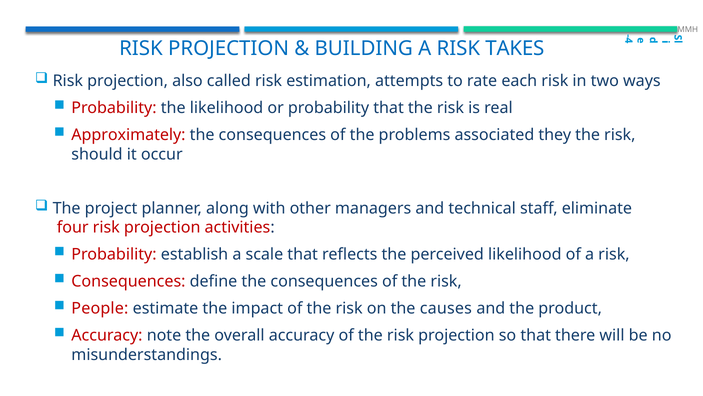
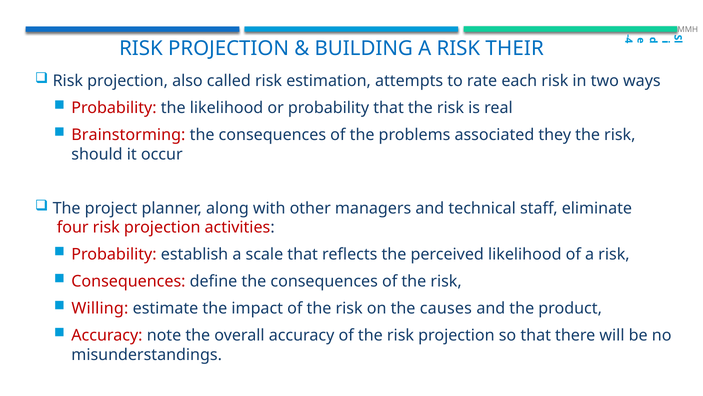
TAKES: TAKES -> THEIR
Approximately: Approximately -> Brainstorming
People: People -> Willing
